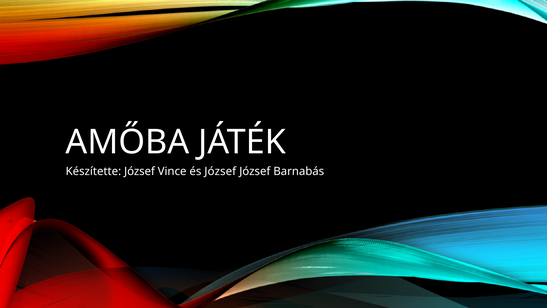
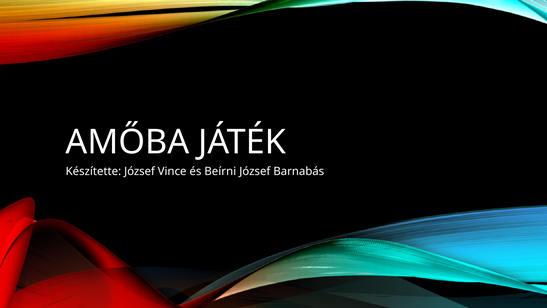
és József: József -> Beírni
